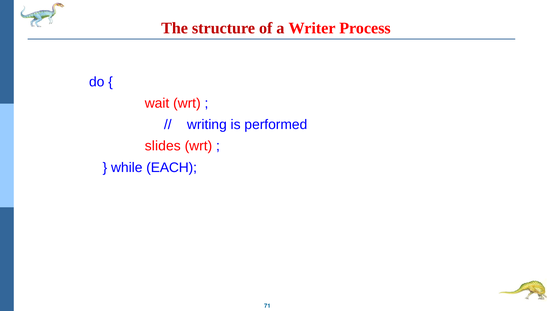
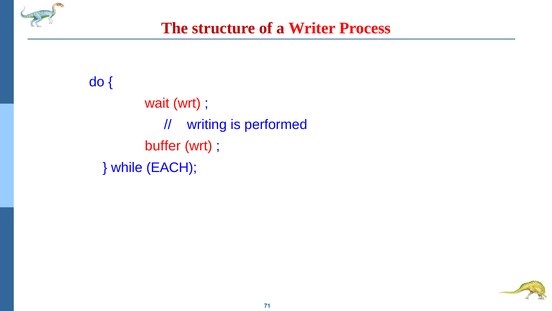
slides: slides -> buffer
